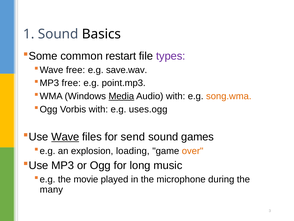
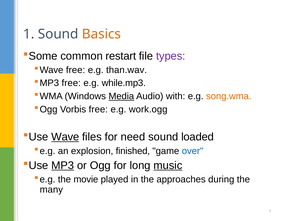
Basics colour: black -> orange
save.wav: save.wav -> than.wav
point.mp3: point.mp3 -> while.mp3
Vorbis with: with -> free
uses.ogg: uses.ogg -> work.ogg
send: send -> need
games: games -> loaded
loading: loading -> finished
over colour: orange -> blue
MP3 underline: none -> present
music underline: none -> present
microphone: microphone -> approaches
